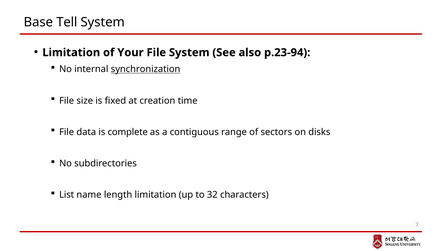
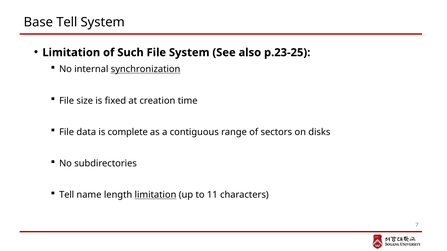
Your: Your -> Such
p.23-94: p.23-94 -> p.23-25
List at (67, 195): List -> Tell
limitation at (156, 195) underline: none -> present
32: 32 -> 11
